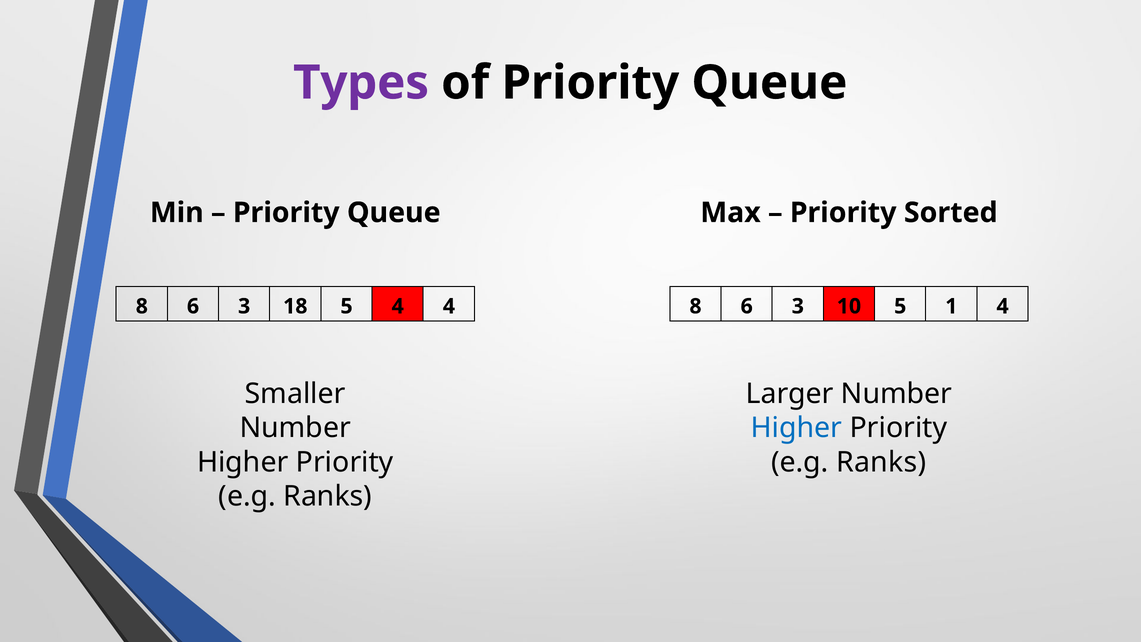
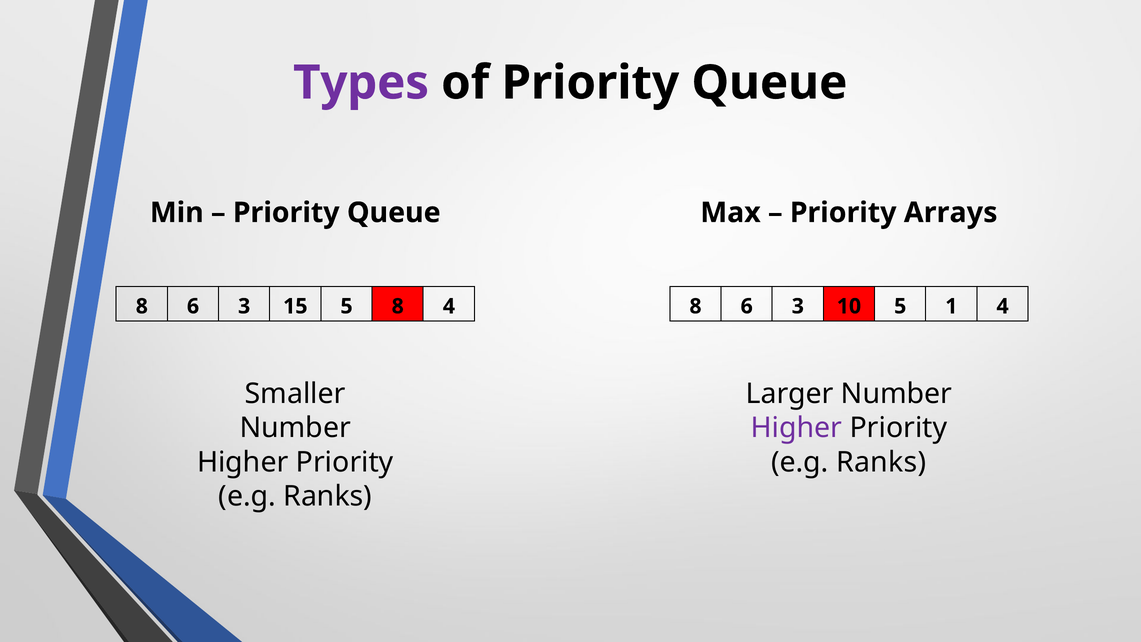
Sorted: Sorted -> Arrays
18: 18 -> 15
5 4: 4 -> 8
Higher at (796, 428) colour: blue -> purple
